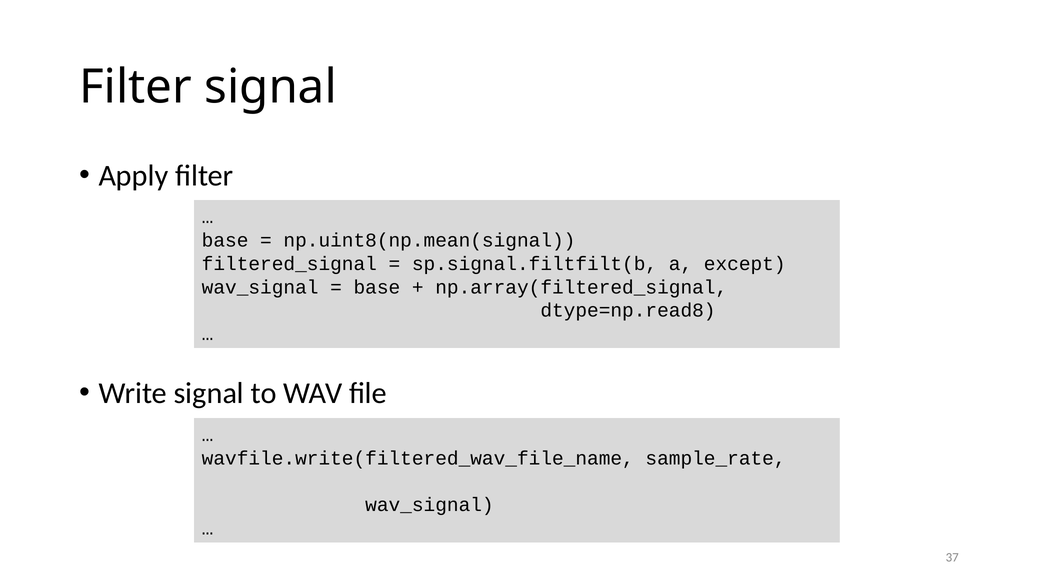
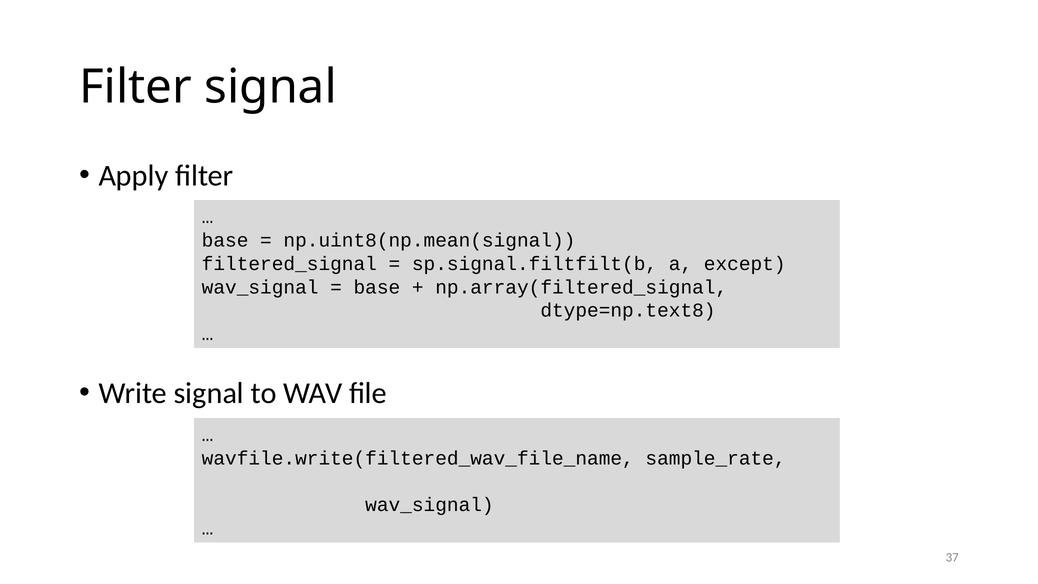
dtype=np.read8: dtype=np.read8 -> dtype=np.text8
